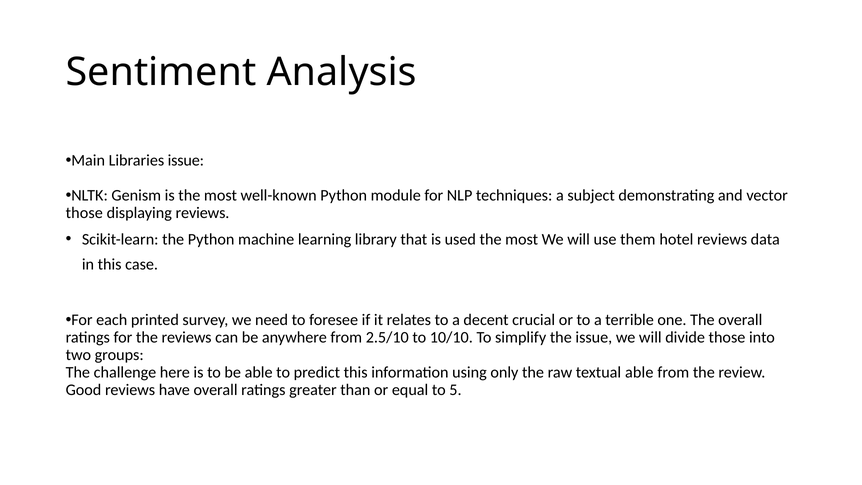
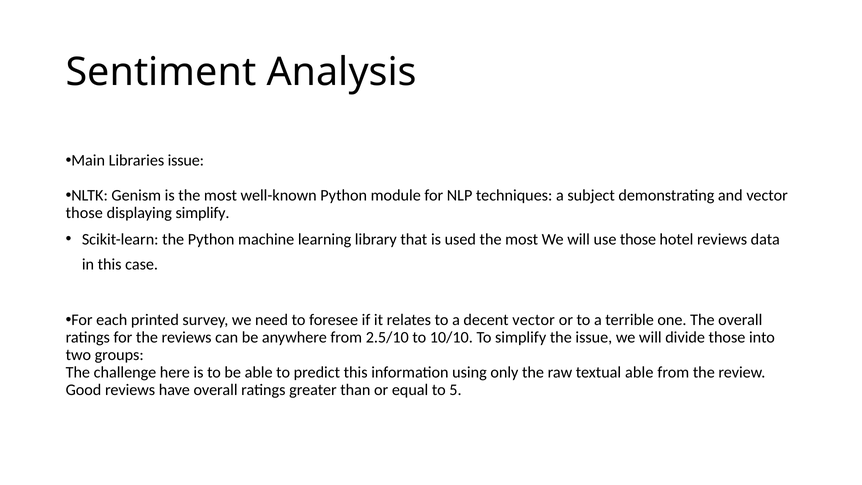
displaying reviews: reviews -> simplify
use them: them -> those
decent crucial: crucial -> vector
